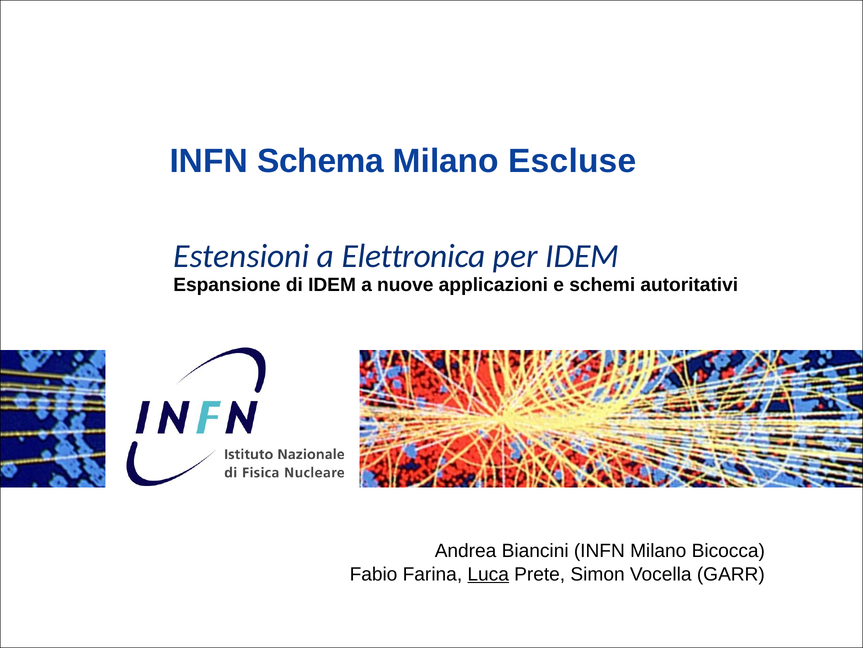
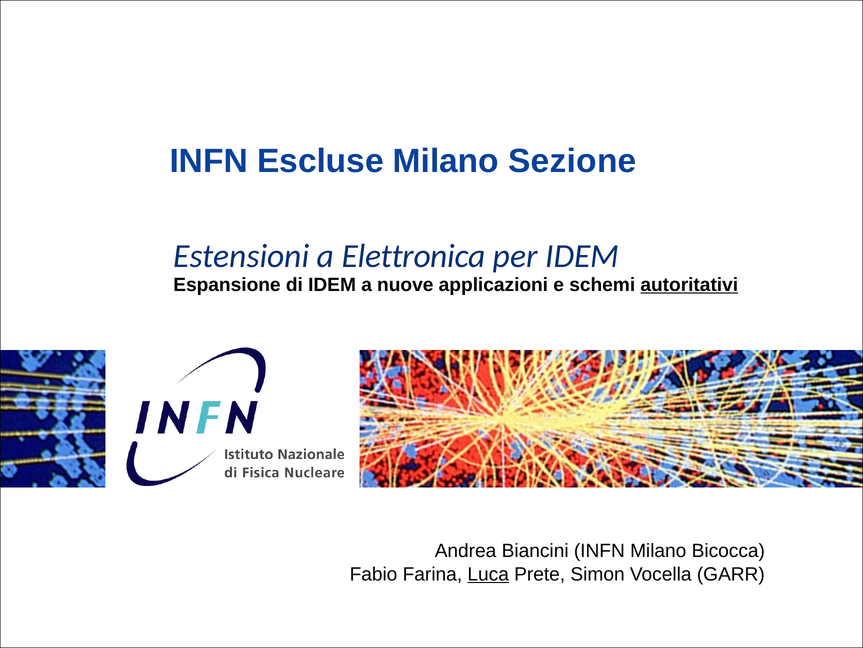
Schema: Schema -> Escluse
Escluse: Escluse -> Sezione
autoritativi underline: none -> present
